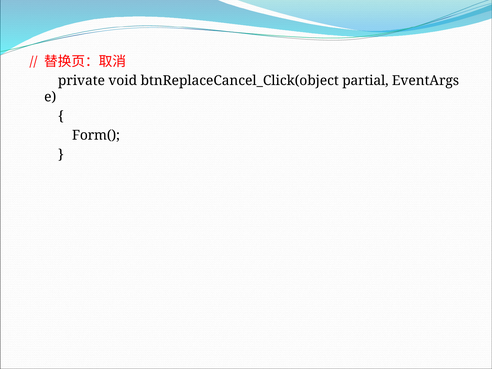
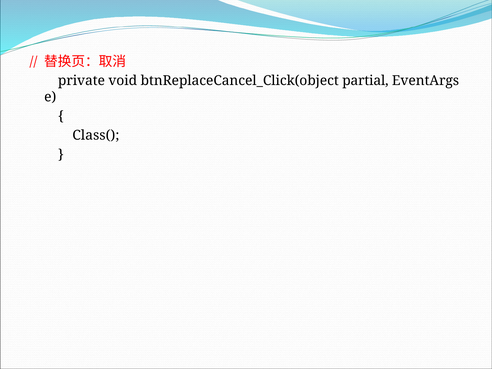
Form(: Form( -> Class(
